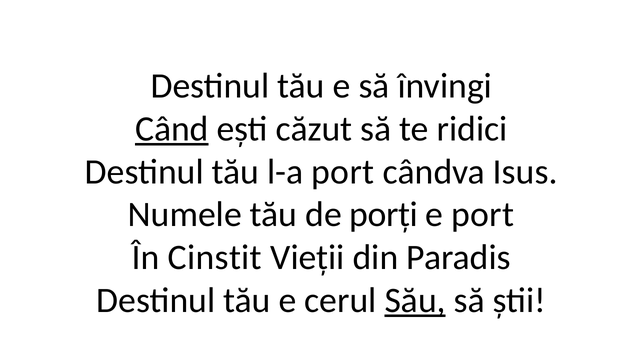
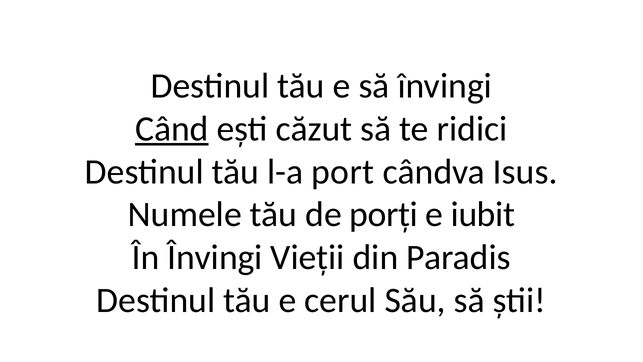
e port: port -> iubit
În Cinstit: Cinstit -> Învingi
Său underline: present -> none
